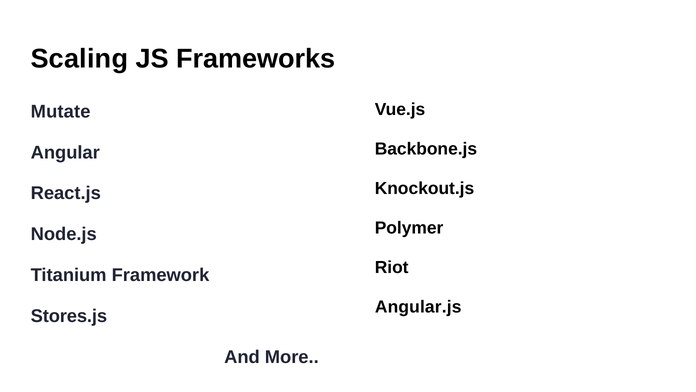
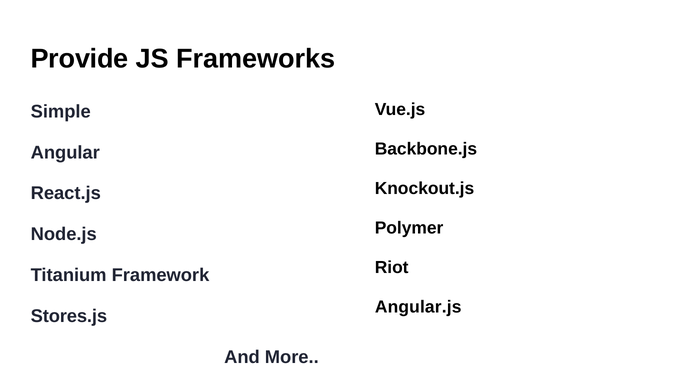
Scaling: Scaling -> Provide
Mutate: Mutate -> Simple
